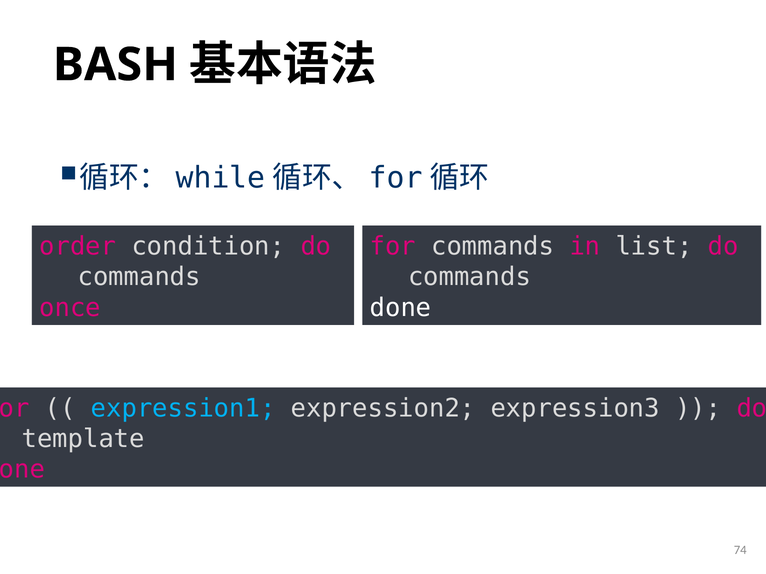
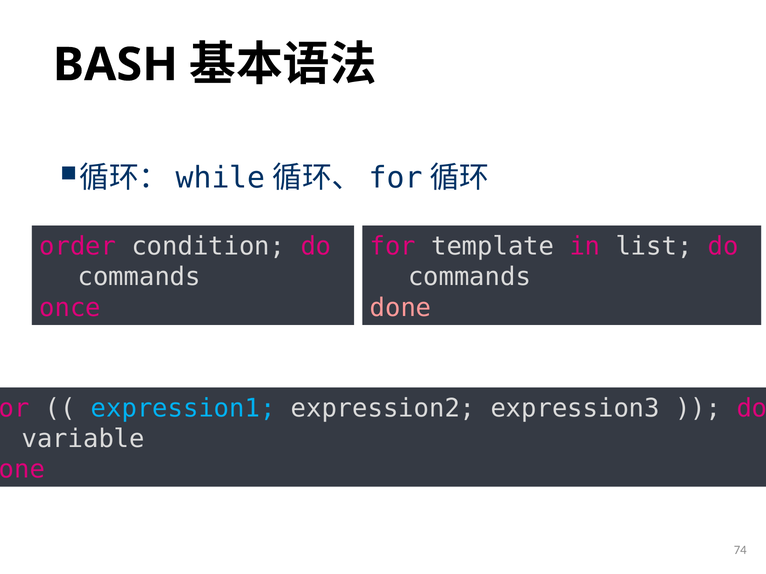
for commands: commands -> template
done at (401, 308) colour: white -> pink
template: template -> variable
